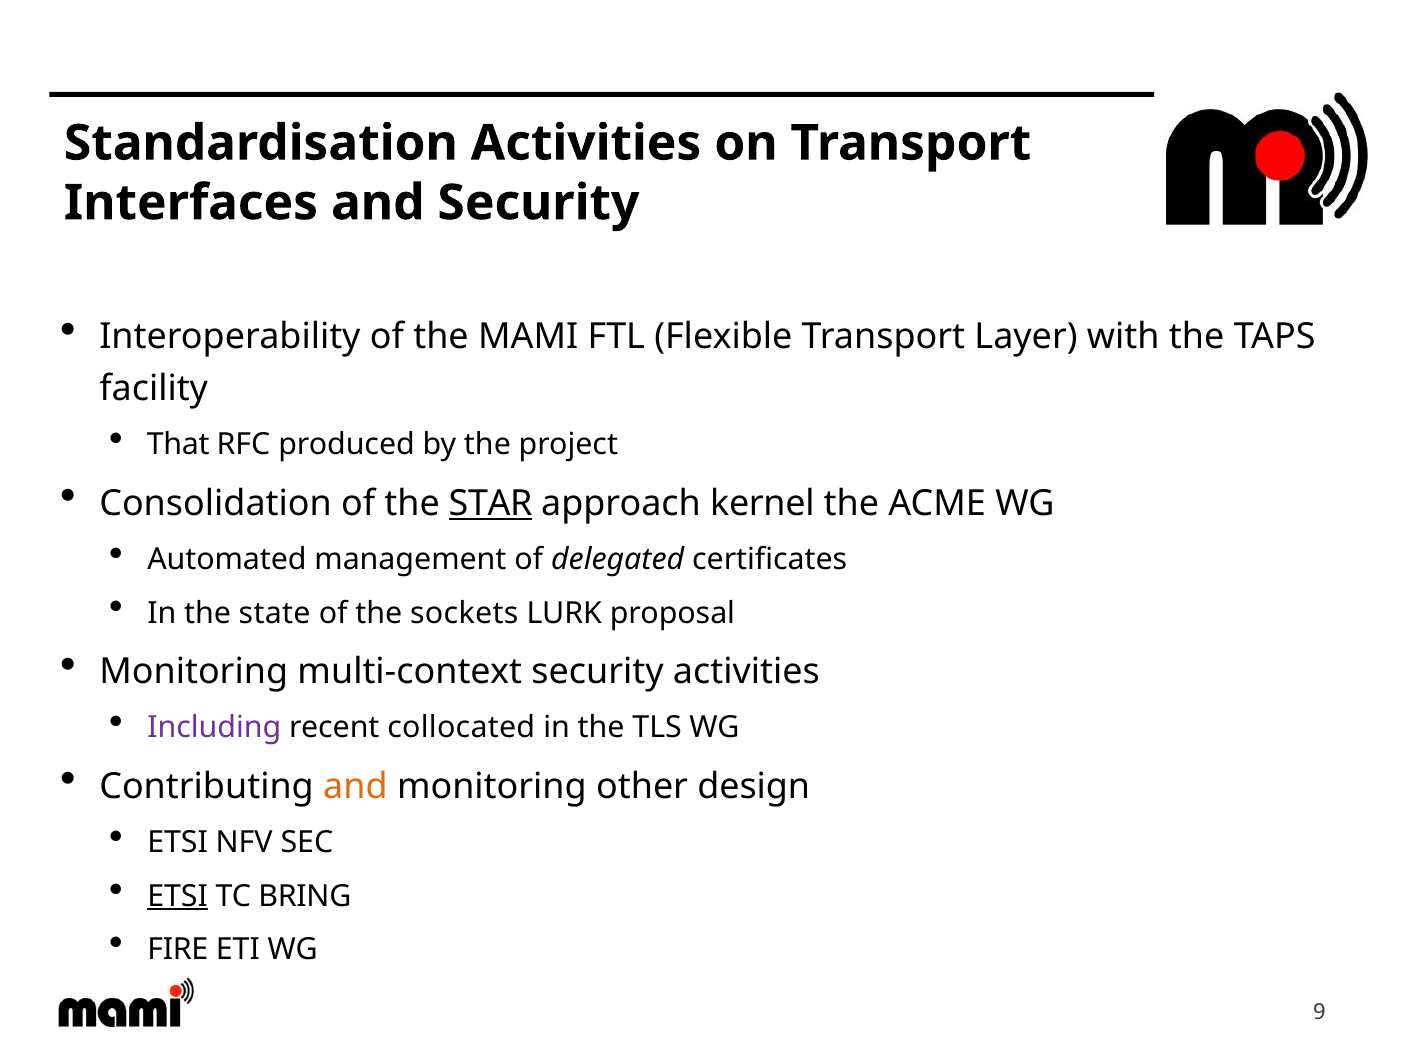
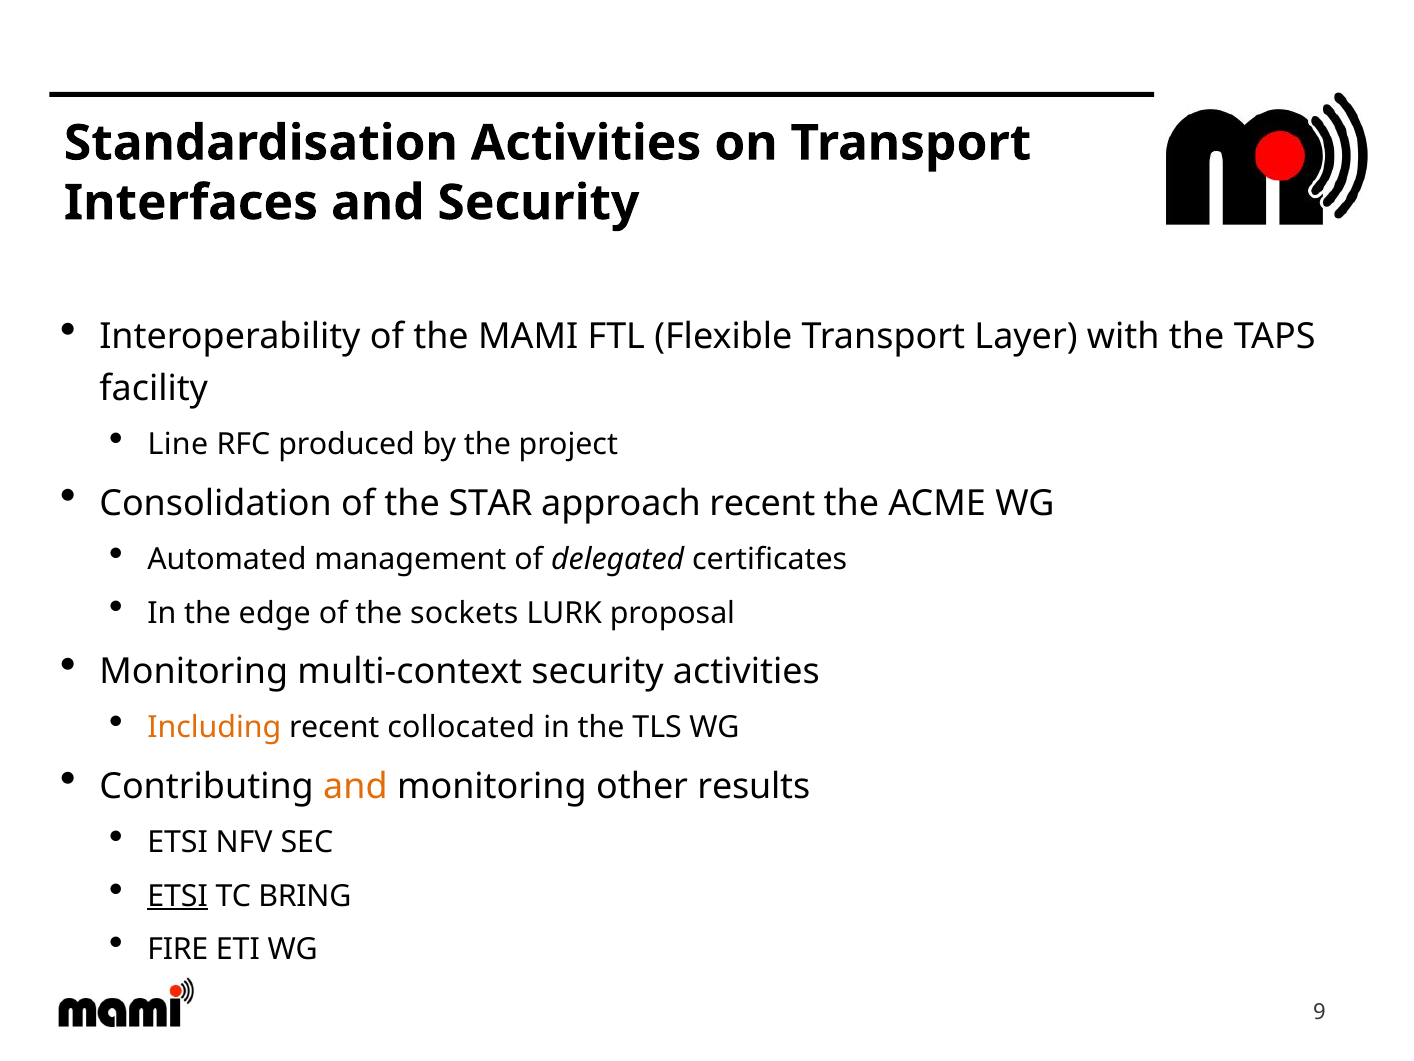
That: That -> Line
STAR underline: present -> none
approach kernel: kernel -> recent
state: state -> edge
Including colour: purple -> orange
design: design -> results
